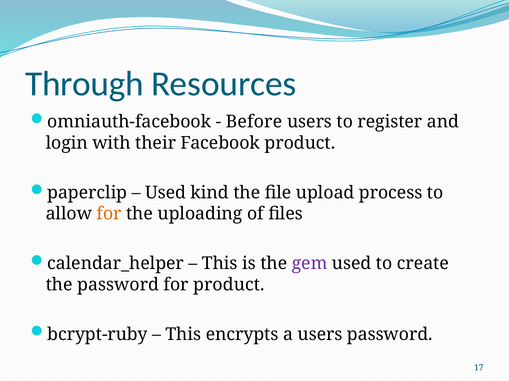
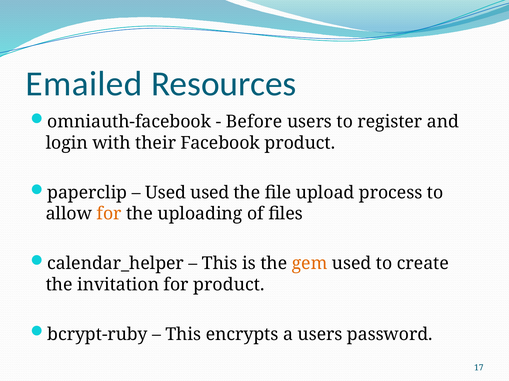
Through: Through -> Emailed
Used kind: kind -> used
gem colour: purple -> orange
the password: password -> invitation
